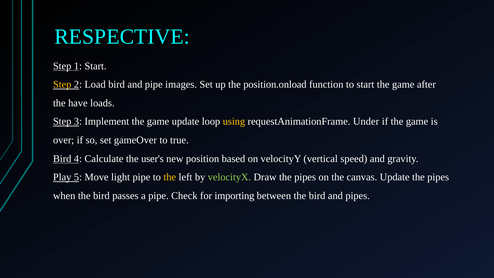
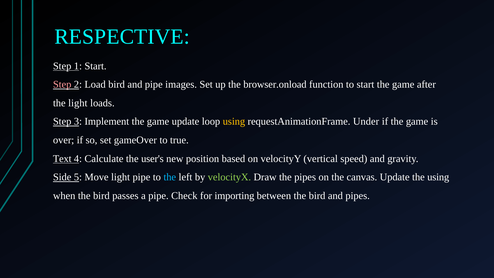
Step at (62, 84) colour: yellow -> pink
position.onload: position.onload -> browser.onload
the have: have -> light
Bird at (62, 159): Bird -> Text
Play: Play -> Side
the at (170, 177) colour: yellow -> light blue
Update the pipes: pipes -> using
